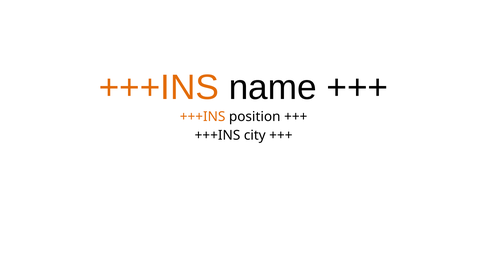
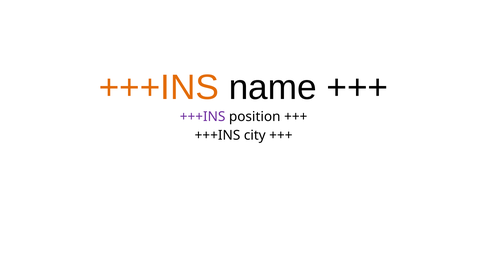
+++INS at (203, 117) colour: orange -> purple
